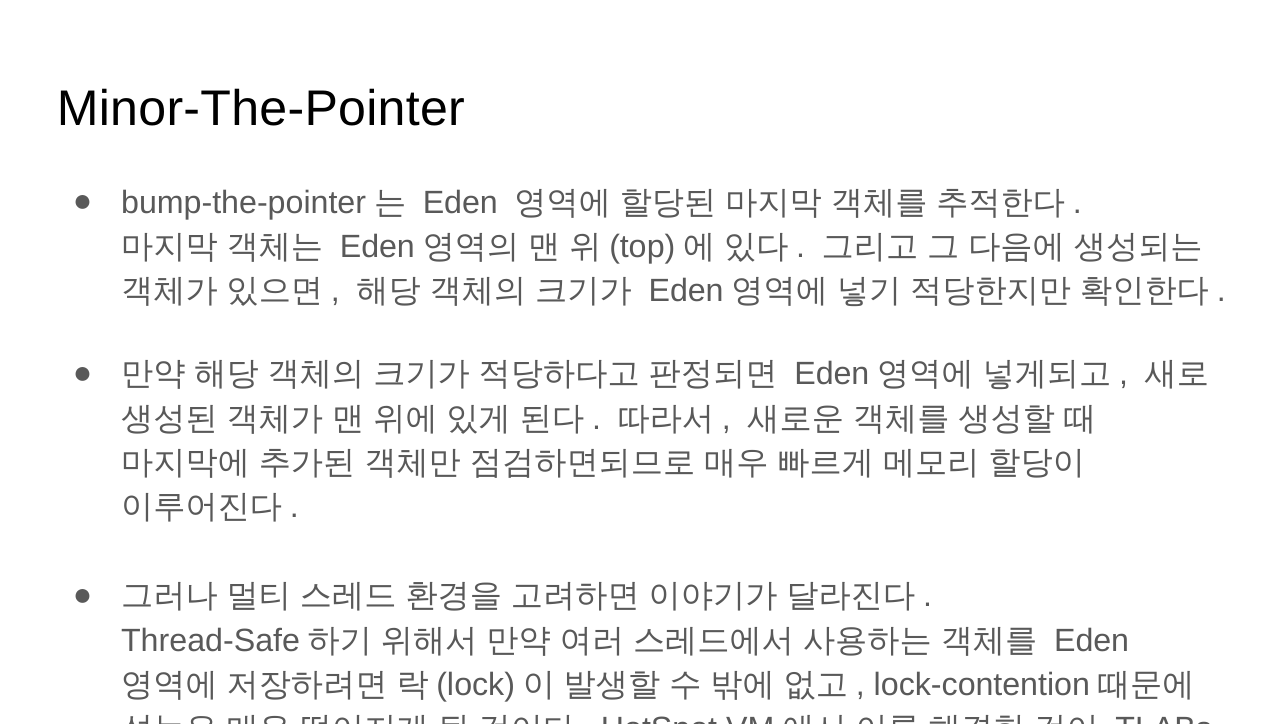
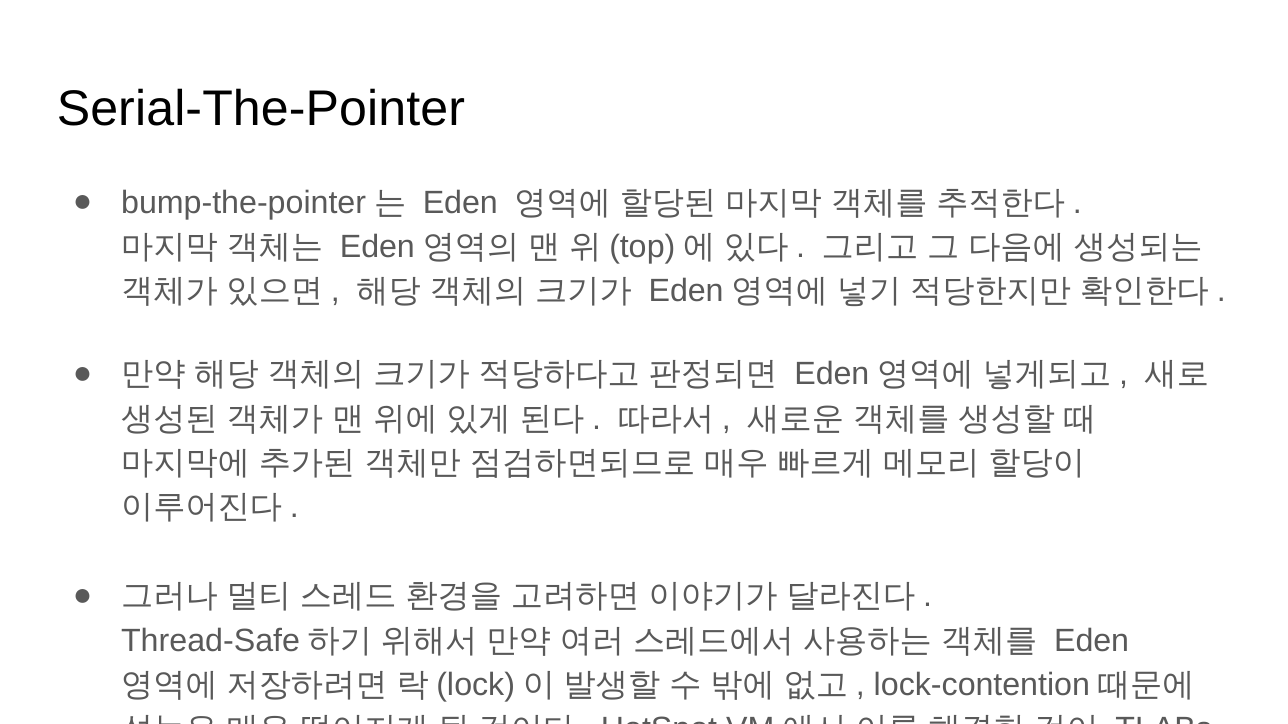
Minor-The-Pointer: Minor-The-Pointer -> Serial-The-Pointer
